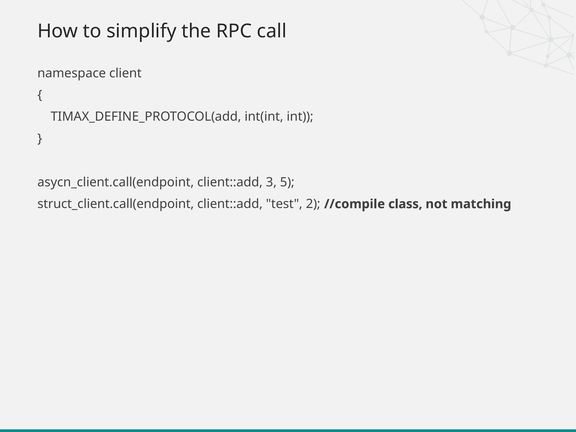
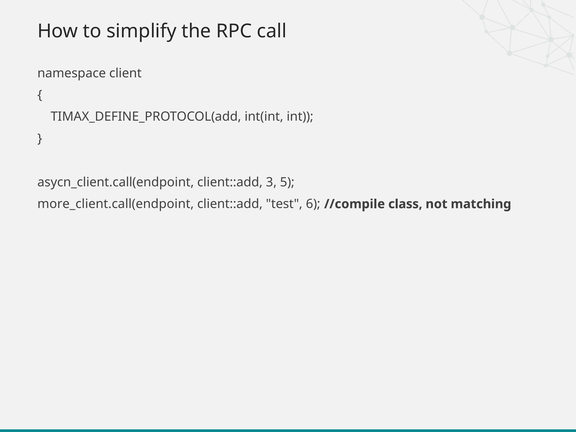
struct_client.call(endpoint: struct_client.call(endpoint -> more_client.call(endpoint
2: 2 -> 6
